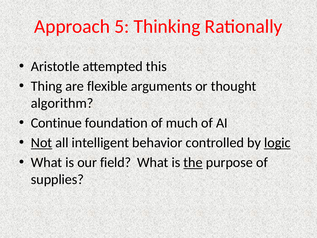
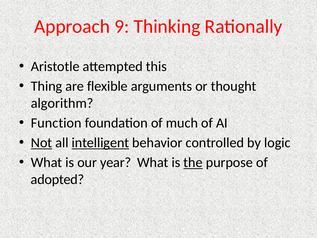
5: 5 -> 9
Continue: Continue -> Function
intelligent underline: none -> present
logic underline: present -> none
field: field -> year
supplies: supplies -> adopted
